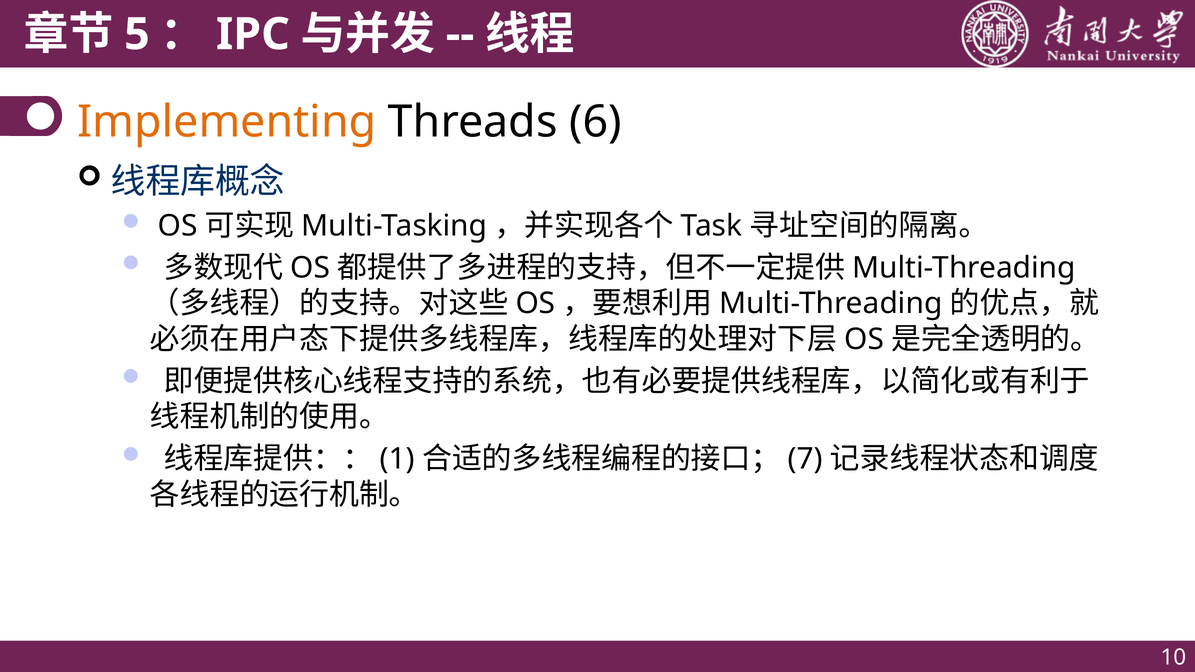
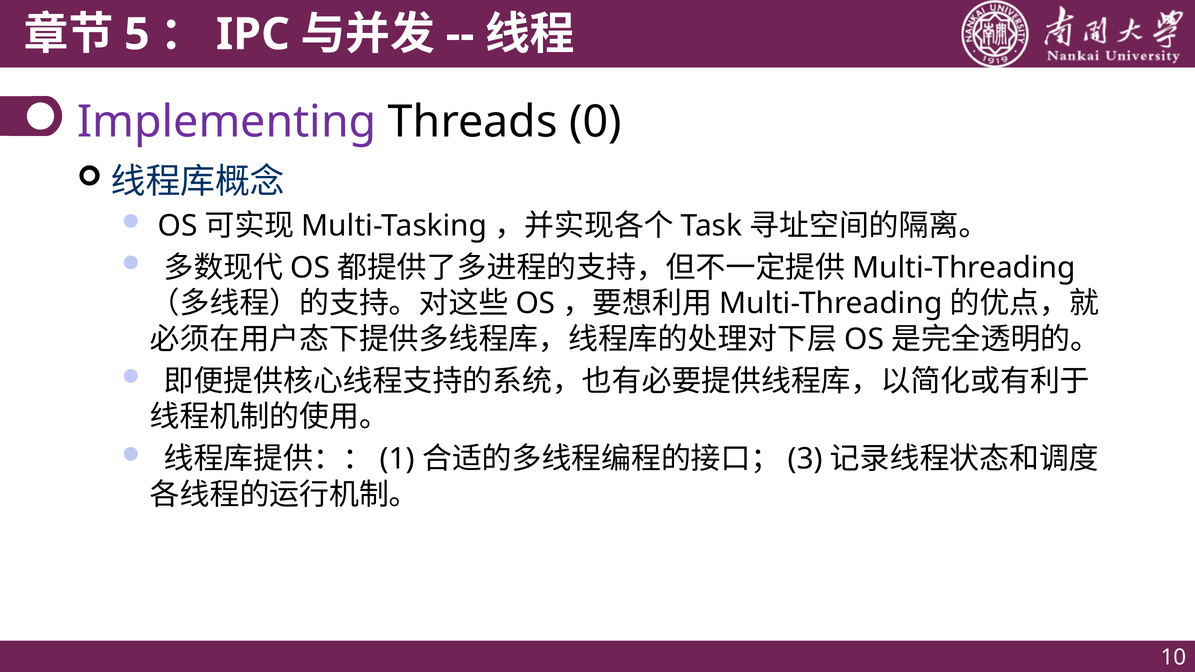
Implementing colour: orange -> purple
6: 6 -> 0
7: 7 -> 3
